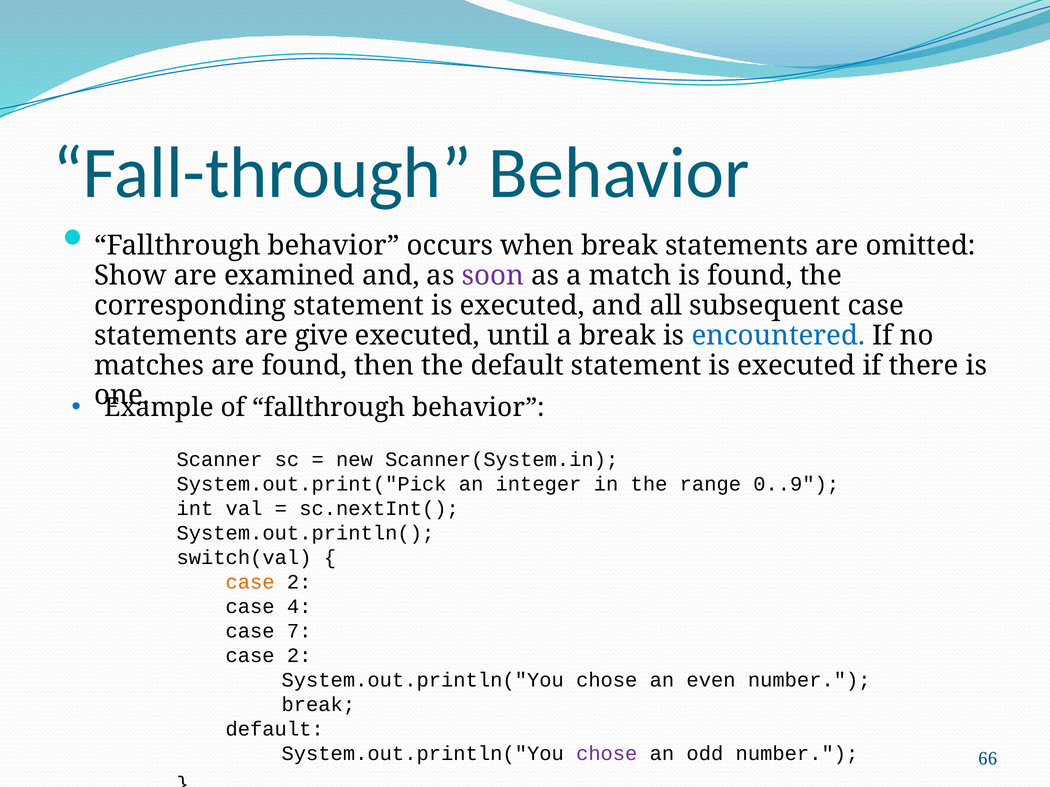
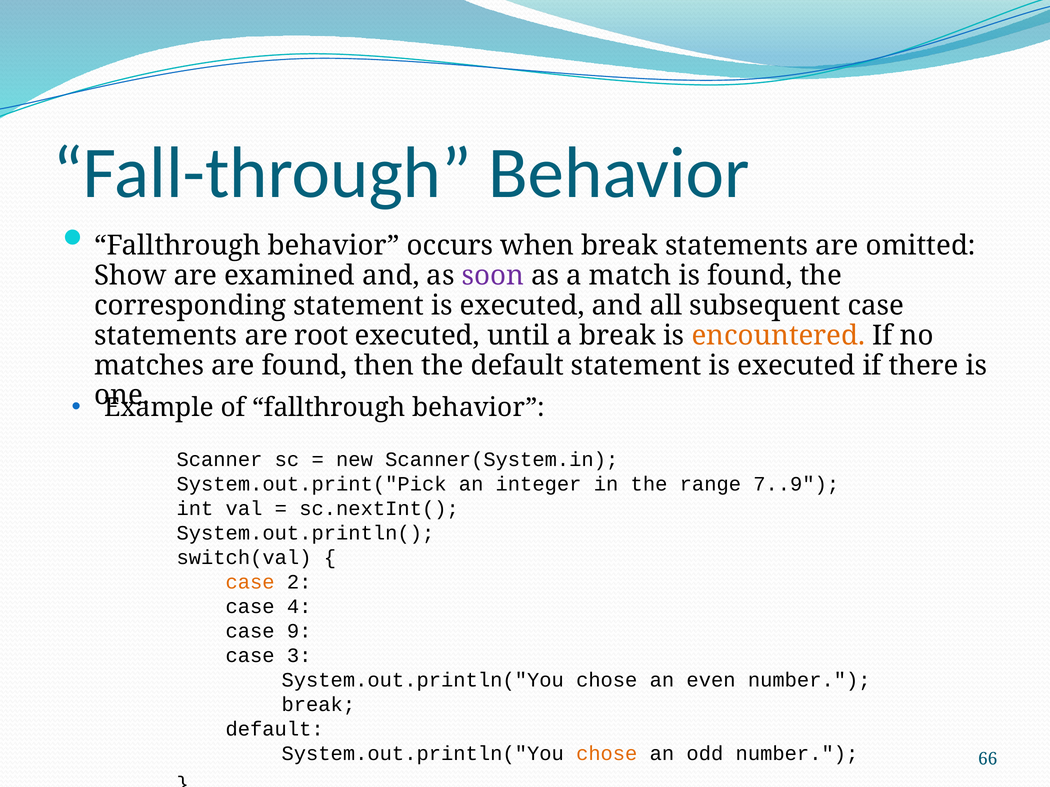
give: give -> root
encountered colour: blue -> orange
0..9: 0..9 -> 7..9
7: 7 -> 9
2 at (299, 656): 2 -> 3
chose at (607, 754) colour: purple -> orange
